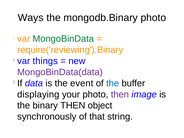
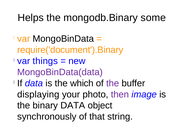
Ways: Ways -> Helps
mongodb.Binary photo: photo -> some
MongoBinData colour: green -> black
require('reviewing').Binary: require('reviewing').Binary -> require('document').Binary
event: event -> which
the at (113, 83) colour: blue -> purple
binary THEN: THEN -> DATA
